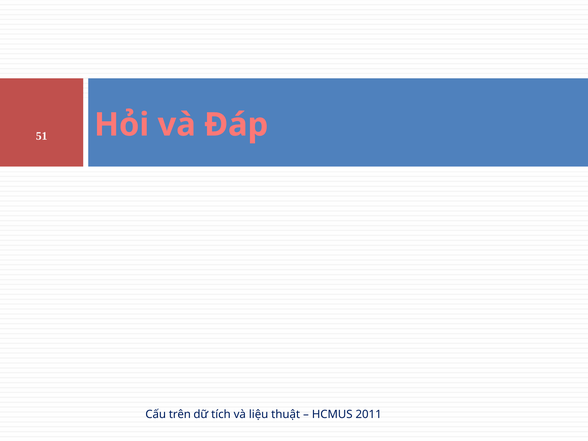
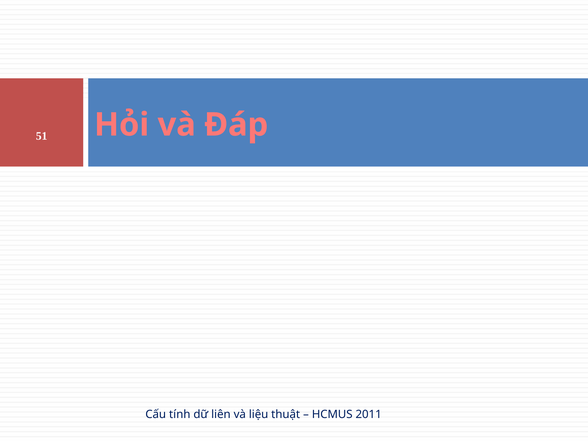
trên: trên -> tính
tích: tích -> liên
